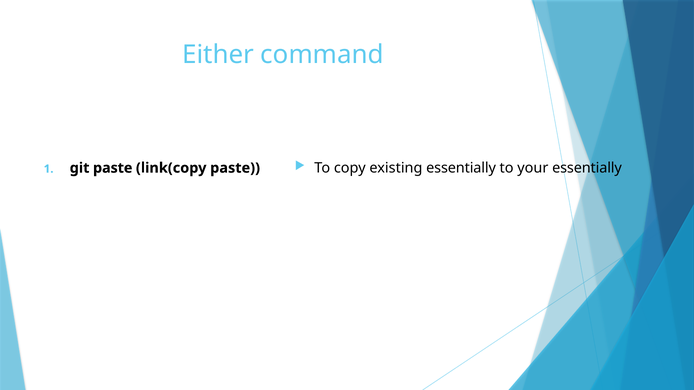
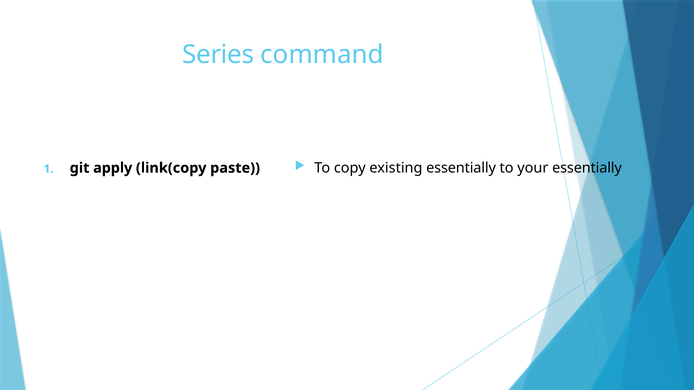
Either: Either -> Series
git paste: paste -> apply
